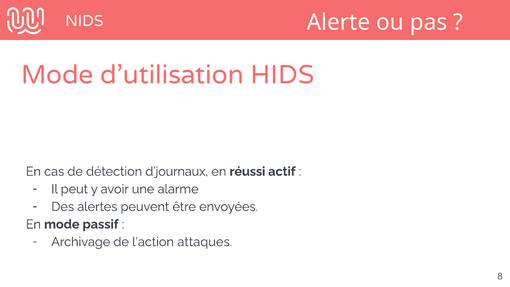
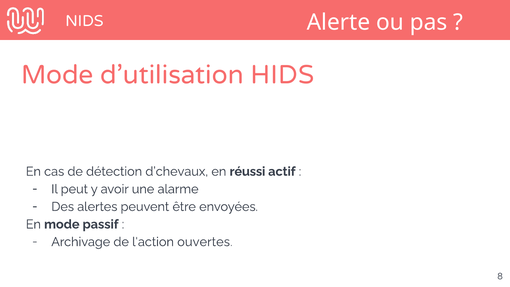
d’journaux: d’journaux -> d’chevaux
attaques: attaques -> ouvertes
